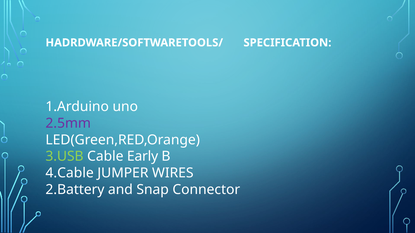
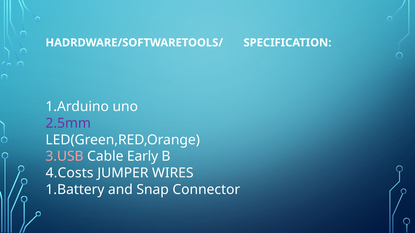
3.USB colour: light green -> pink
4.Cable: 4.Cable -> 4.Costs
2.Battery: 2.Battery -> 1.Battery
